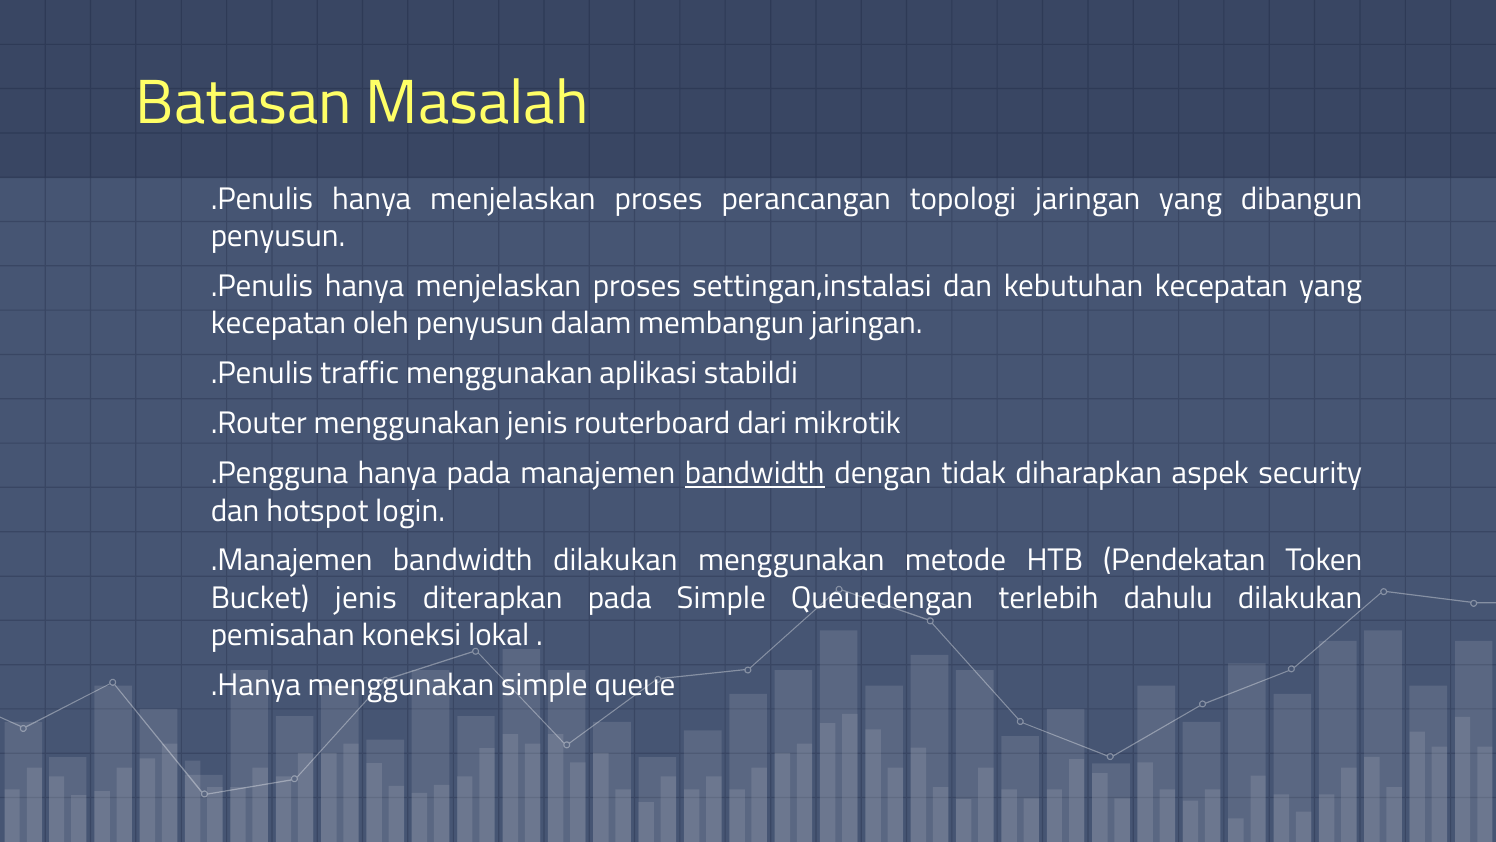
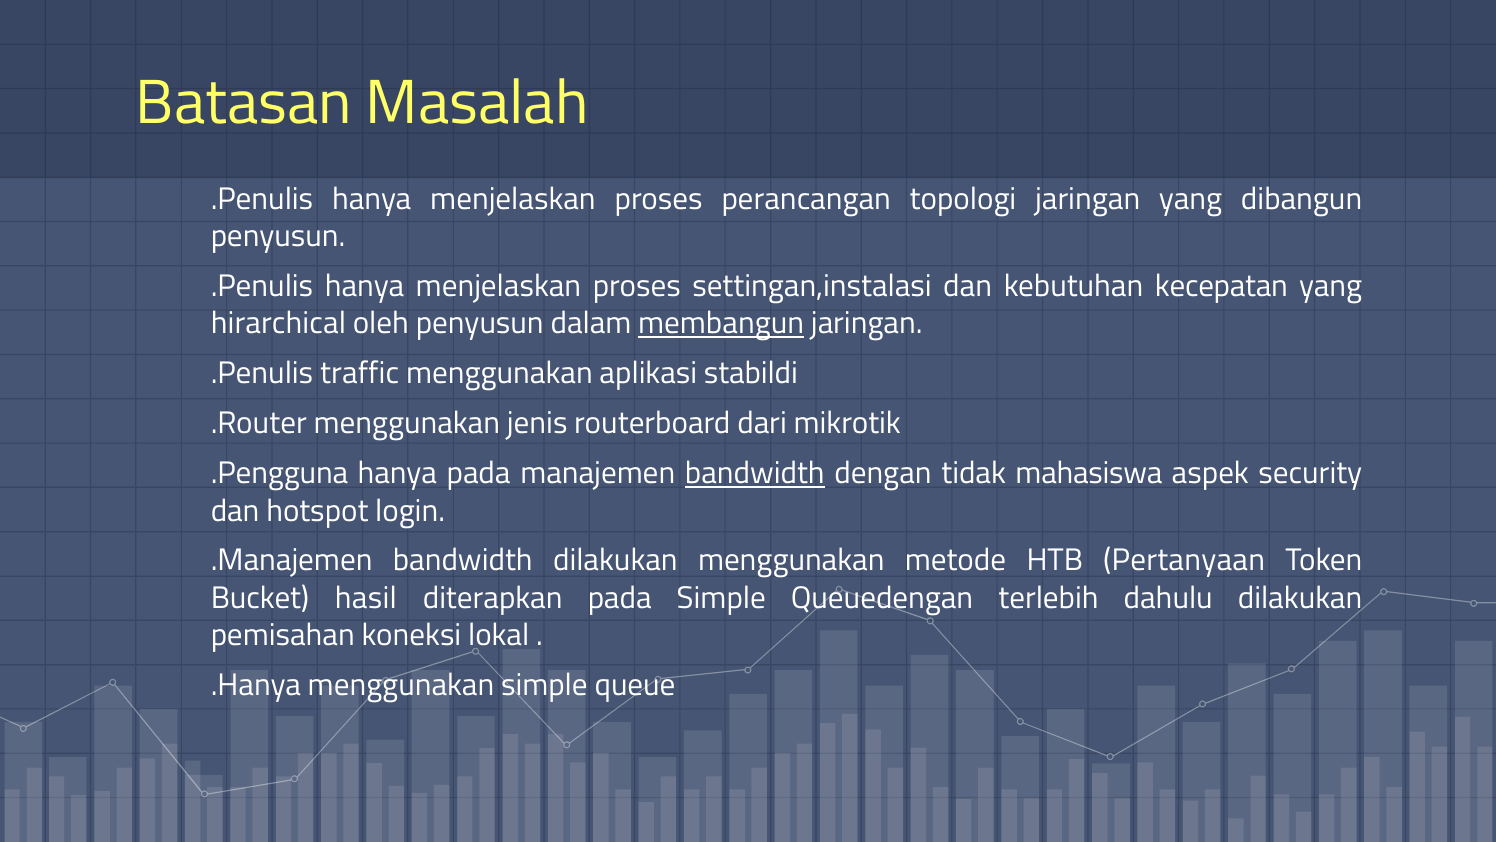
kecepatan at (278, 323): kecepatan -> hirarchical
membangun underline: none -> present
diharapkan: diharapkan -> mahasiswa
Pendekatan: Pendekatan -> Pertanyaan
Bucket jenis: jenis -> hasil
